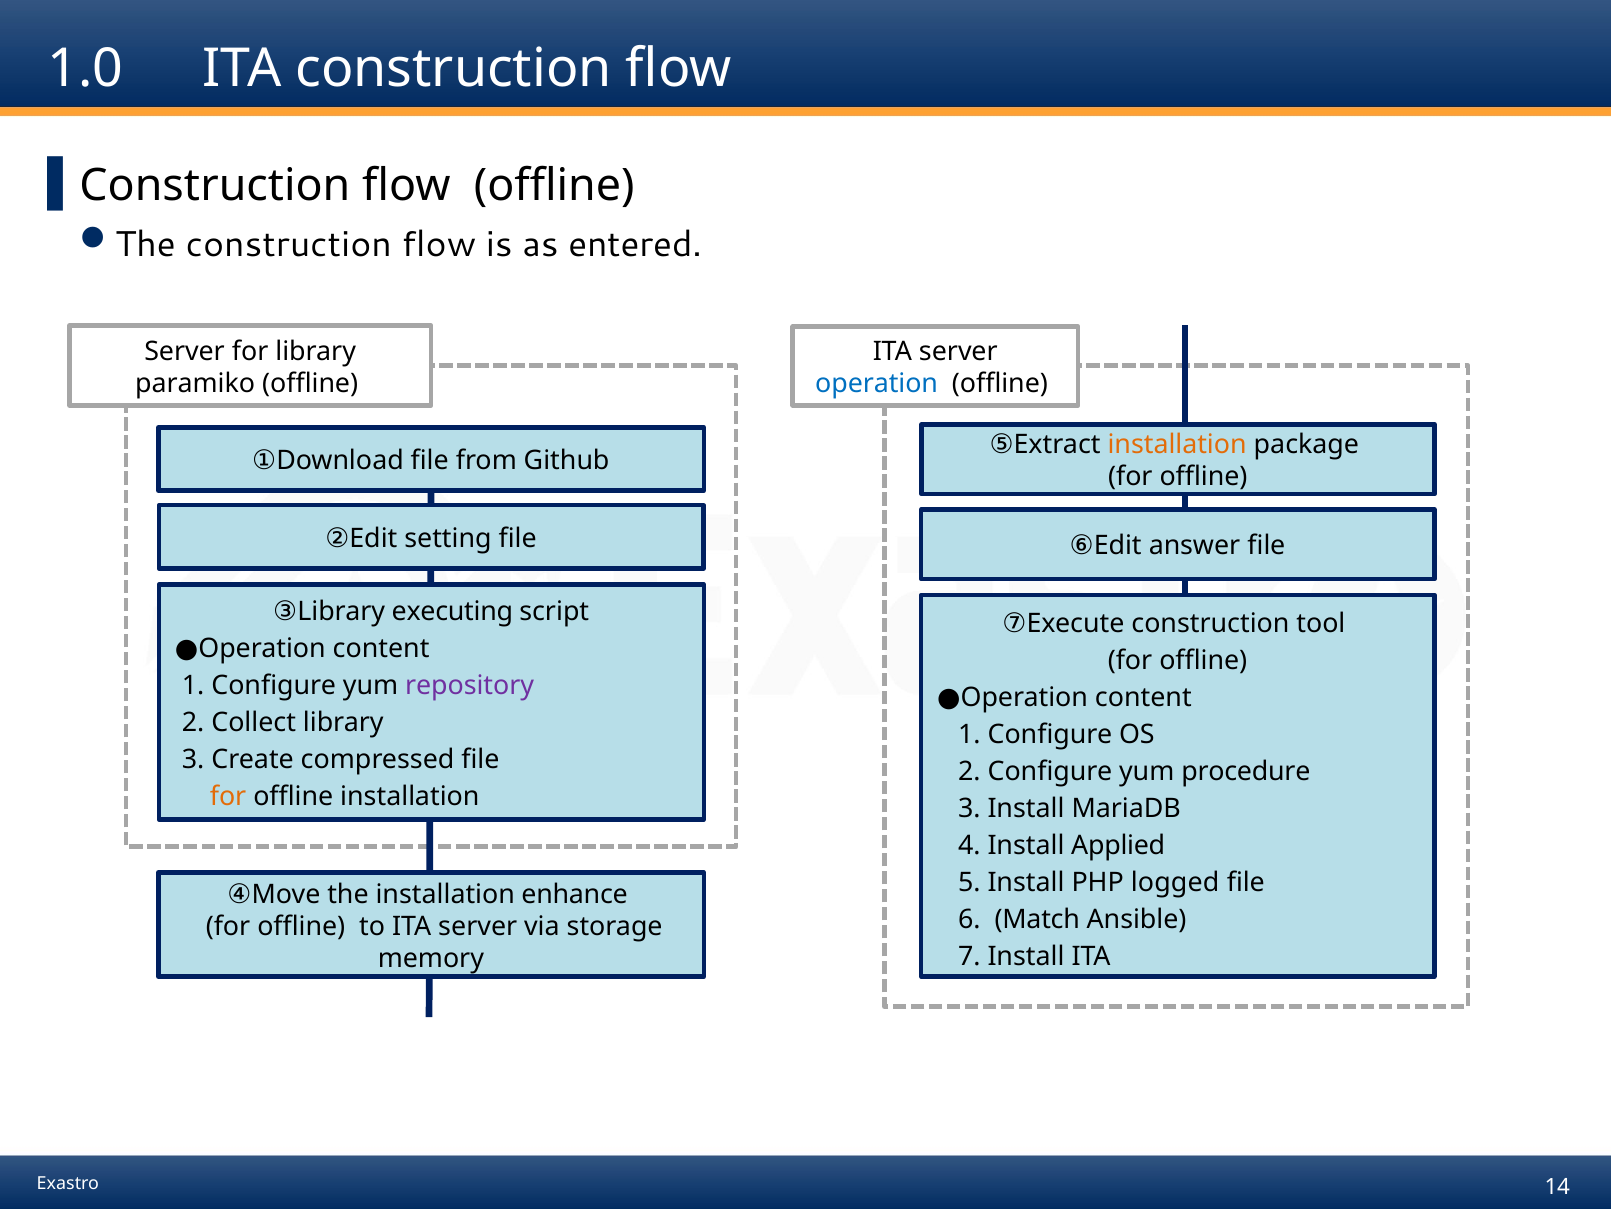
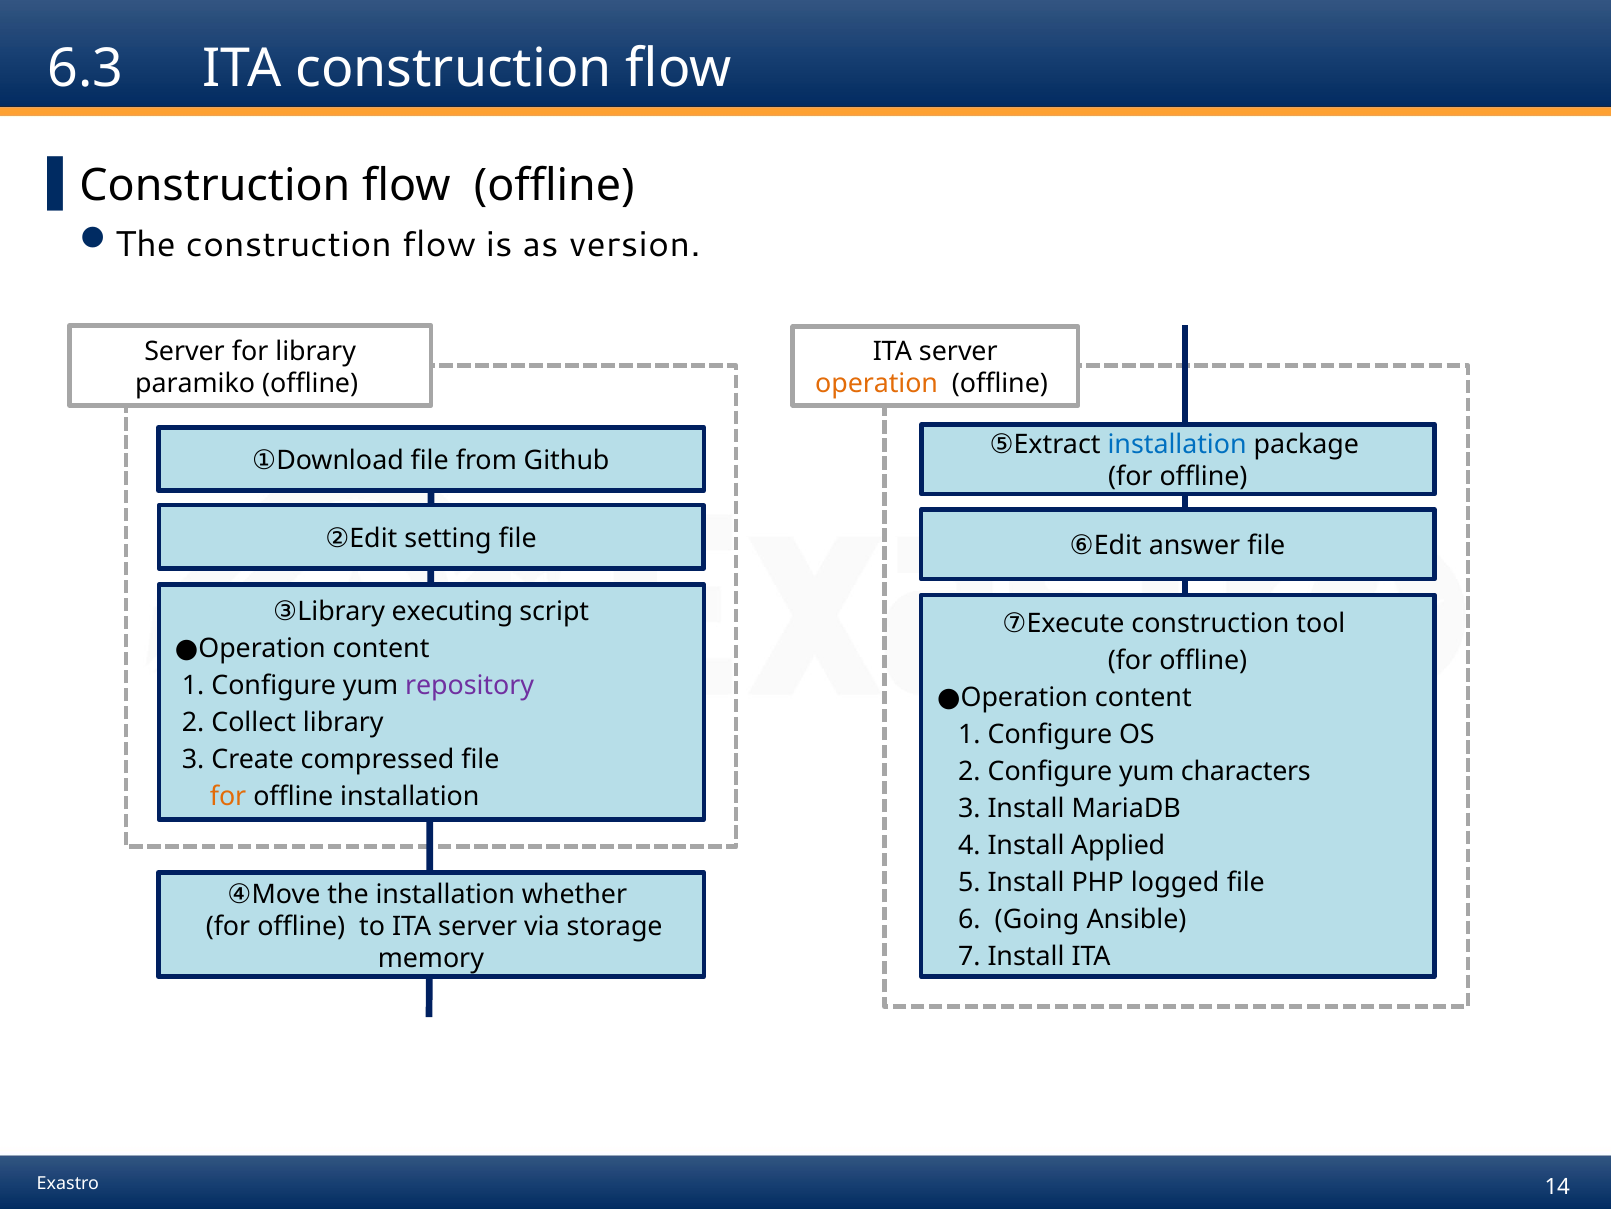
1.0: 1.0 -> 6.3
entered: entered -> version
operation colour: blue -> orange
installation at (1177, 445) colour: orange -> blue
procedure: procedure -> characters
enhance: enhance -> whether
Match: Match -> Going
